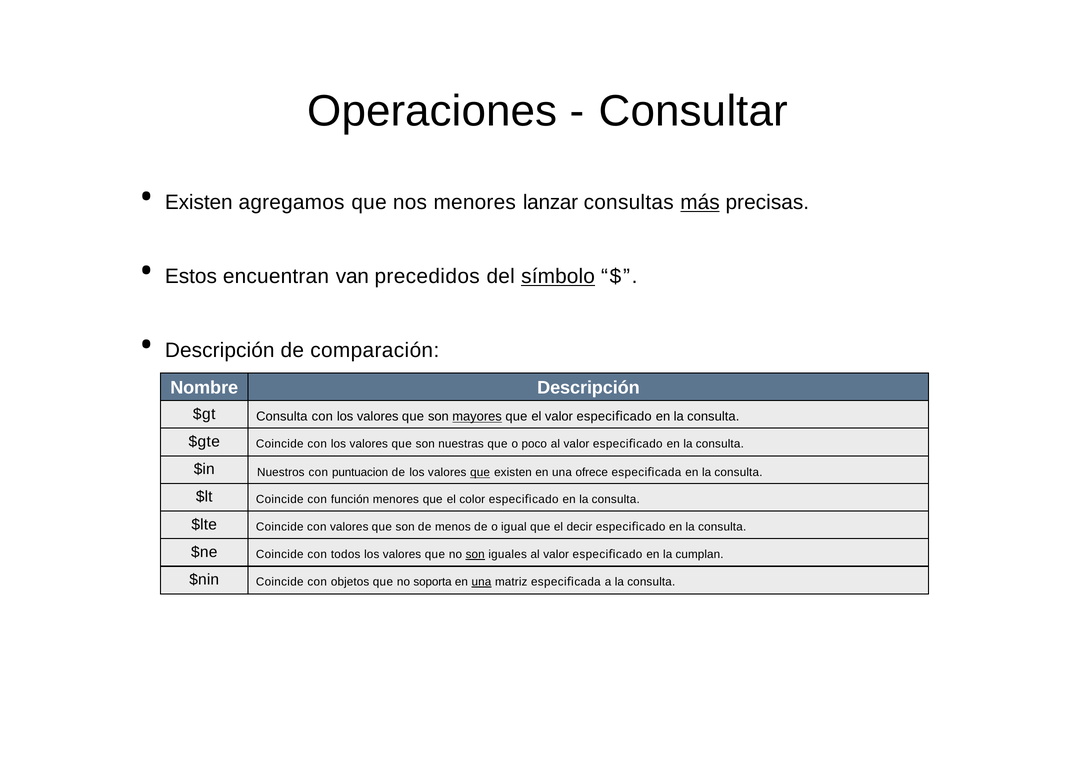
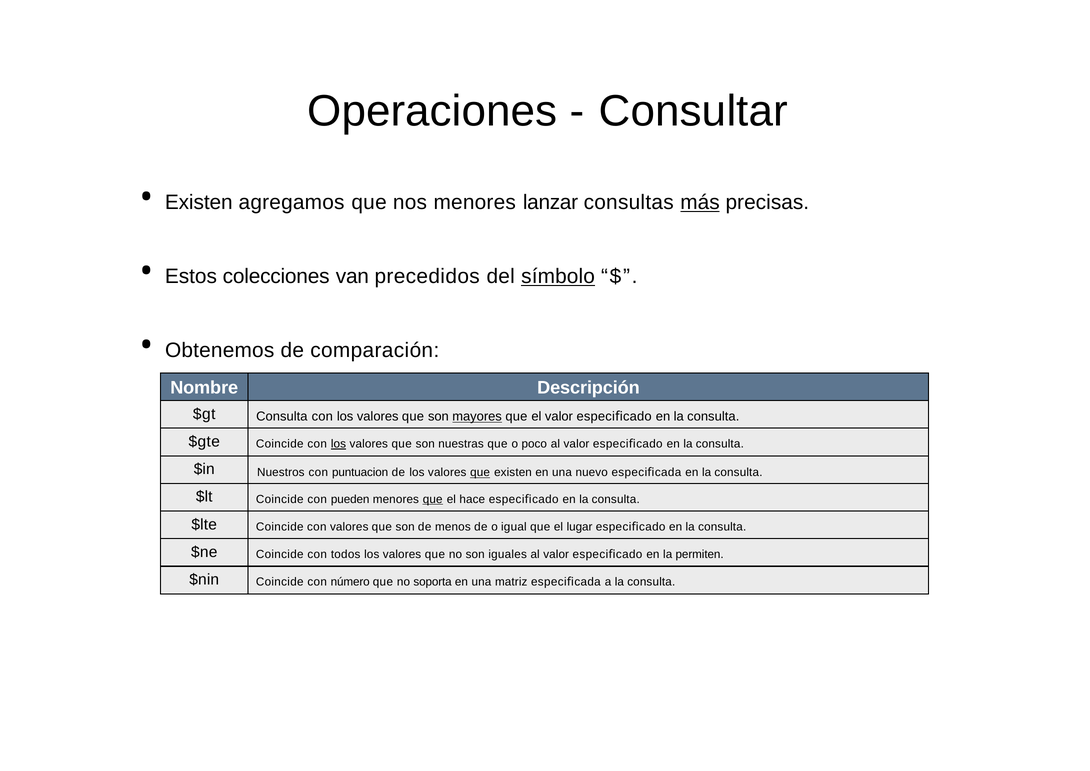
encuentran: encuentran -> colecciones
Descripción at (220, 350): Descripción -> Obtenemos
los at (338, 443) underline: none -> present
ofrece: ofrece -> nuevo
función: función -> pueden
que at (433, 499) underline: none -> present
color: color -> hace
decir: decir -> lugar
son at (475, 554) underline: present -> none
cumplan: cumplan -> permiten
objetos: objetos -> número
una at (481, 581) underline: present -> none
